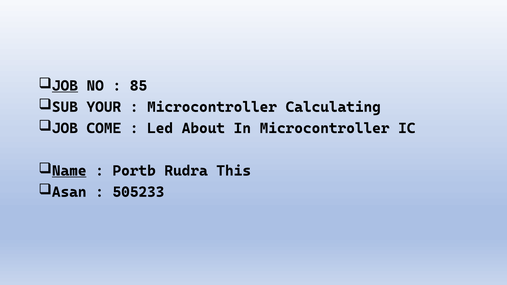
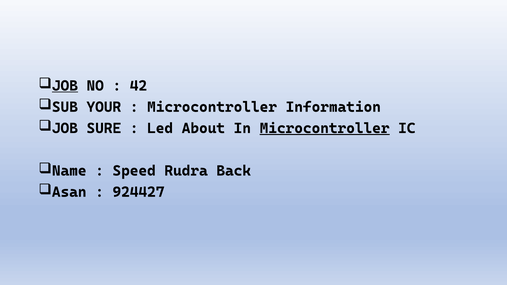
85: 85 -> 42
Calculating: Calculating -> Information
COME: COME -> SURE
Microcontroller at (325, 128) underline: none -> present
Name underline: present -> none
Portb: Portb -> Speed
This: This -> Back
505233: 505233 -> 924427
